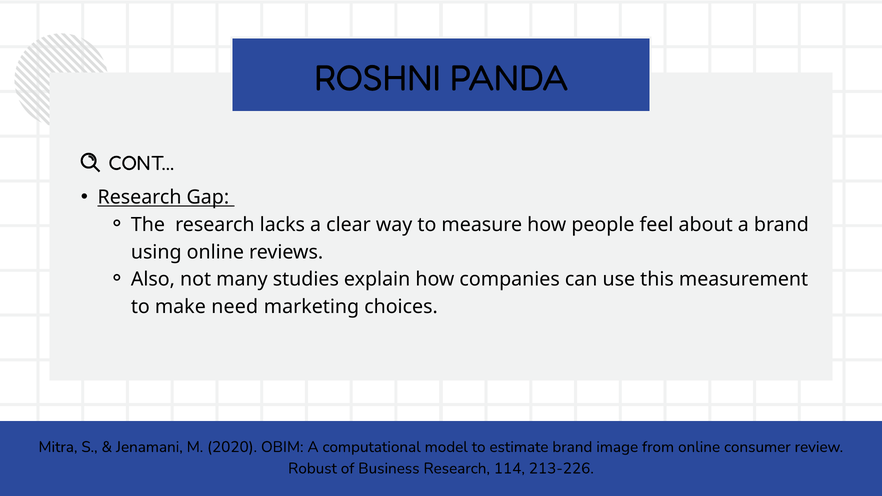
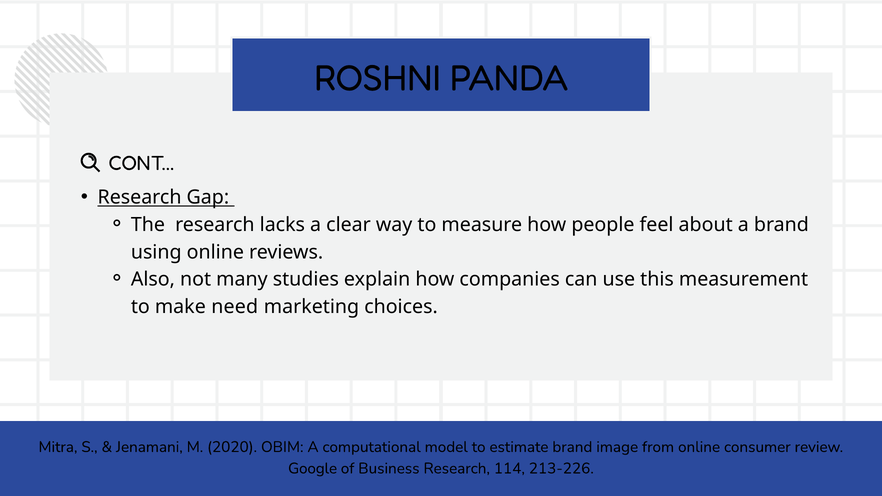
Robust: Robust -> Google
